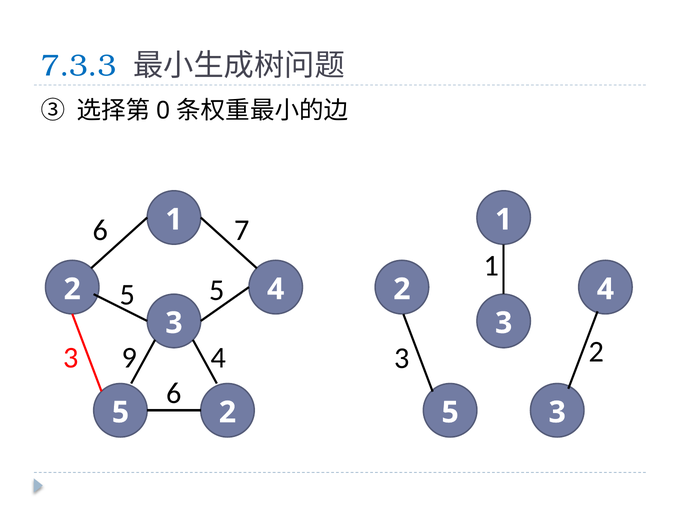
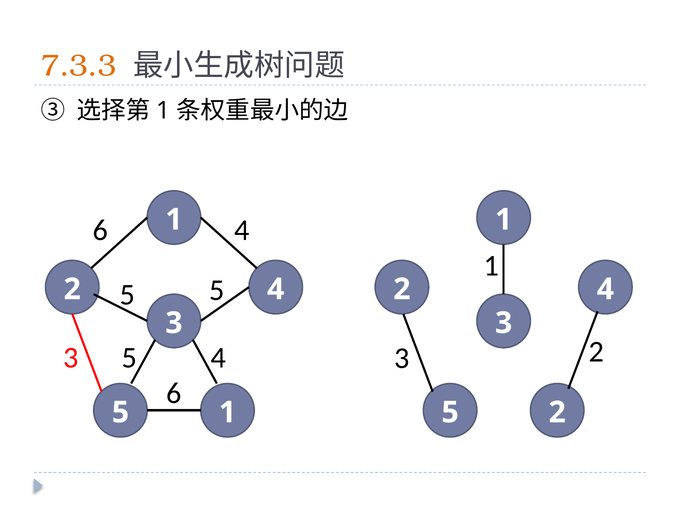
7.3.3 colour: blue -> orange
0 at (163, 111): 0 -> 1
7 at (242, 230): 7 -> 4
3 9: 9 -> 5
5 2: 2 -> 1
3 at (557, 412): 3 -> 2
